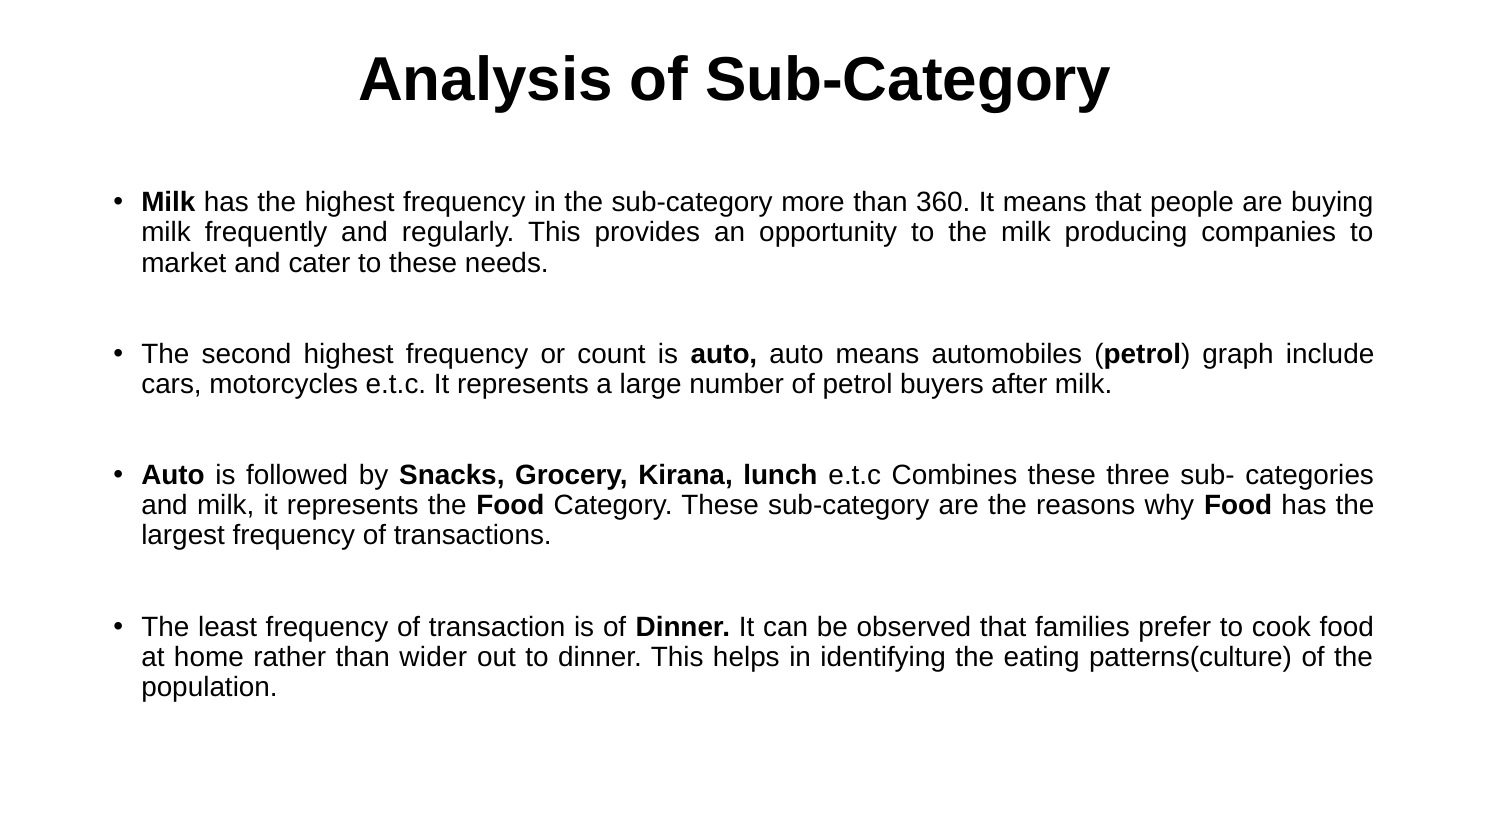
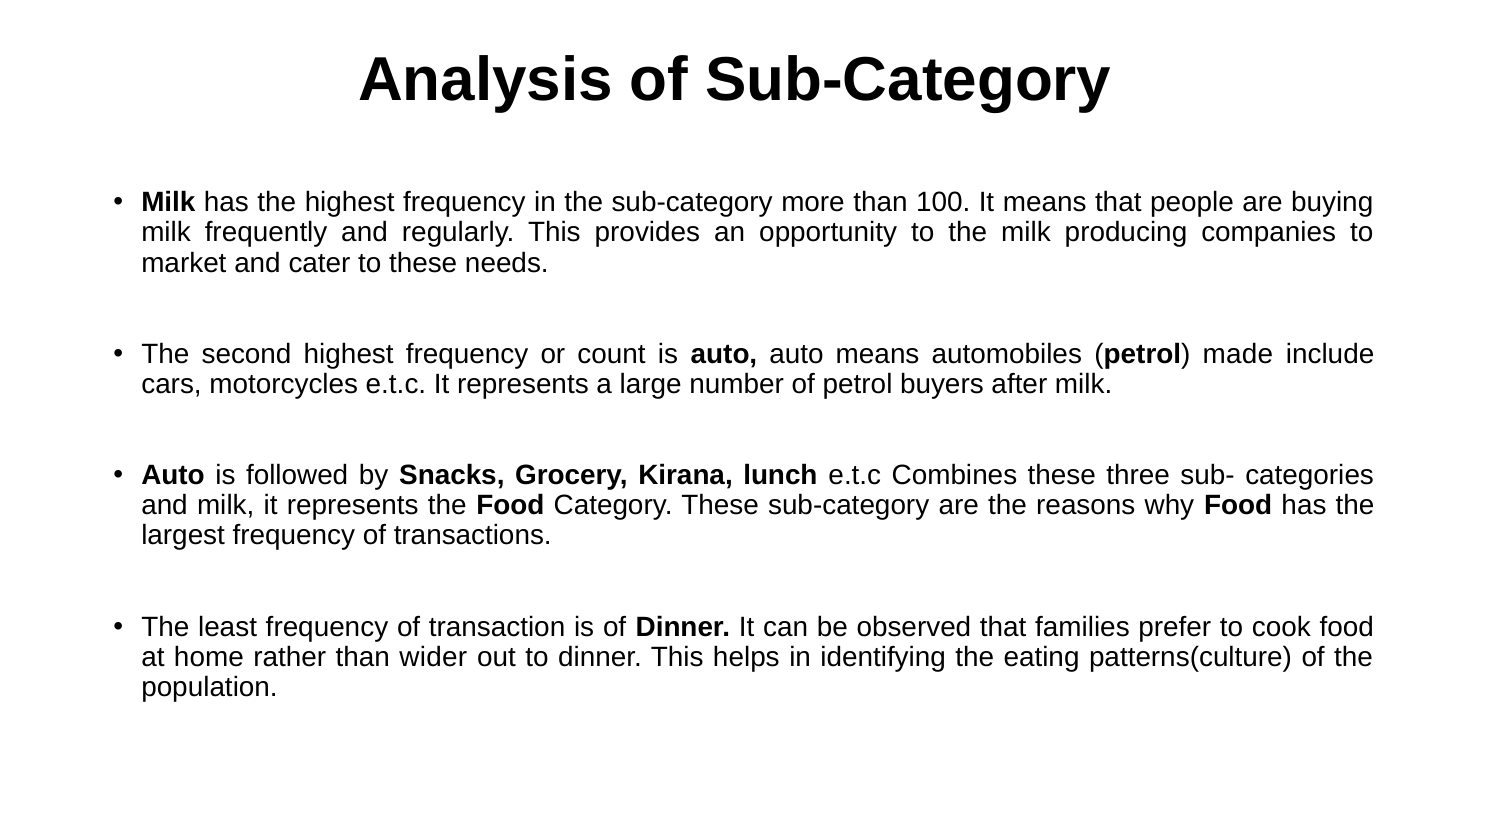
360: 360 -> 100
graph: graph -> made
